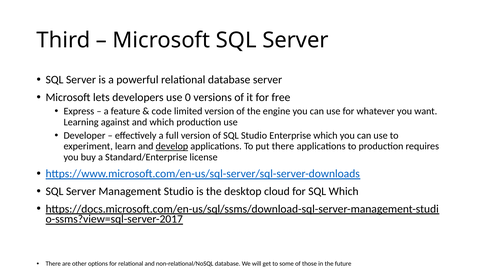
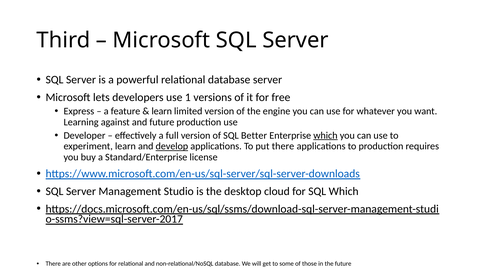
0: 0 -> 1
code at (162, 111): code -> learn
and which: which -> future
SQL Studio: Studio -> Better
which at (325, 135) underline: none -> present
